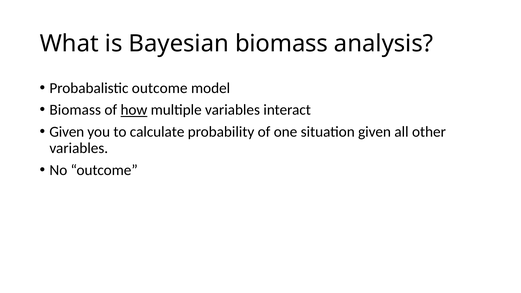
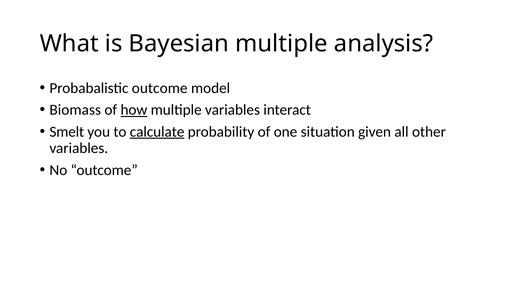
Bayesian biomass: biomass -> multiple
Given at (67, 132): Given -> Smelt
calculate underline: none -> present
